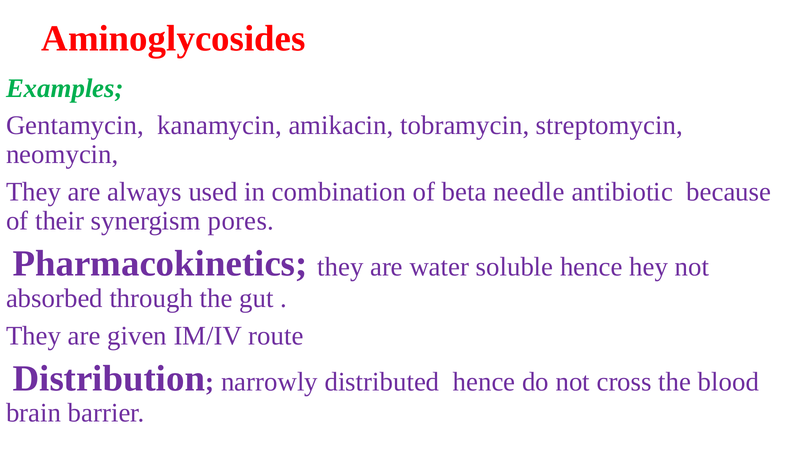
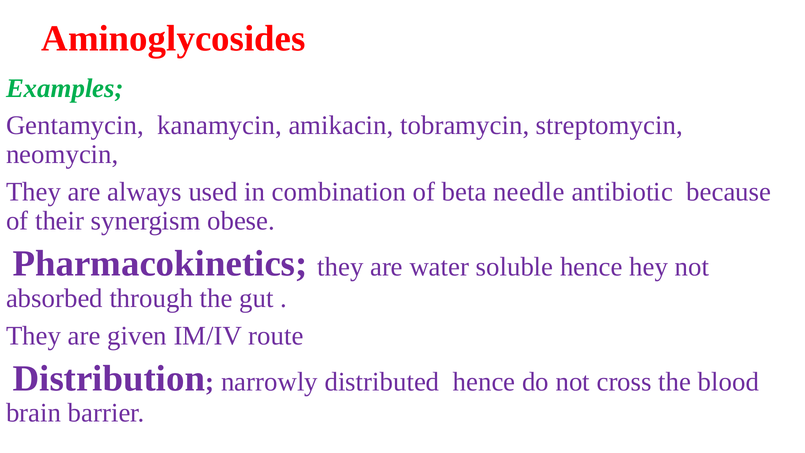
pores: pores -> obese
